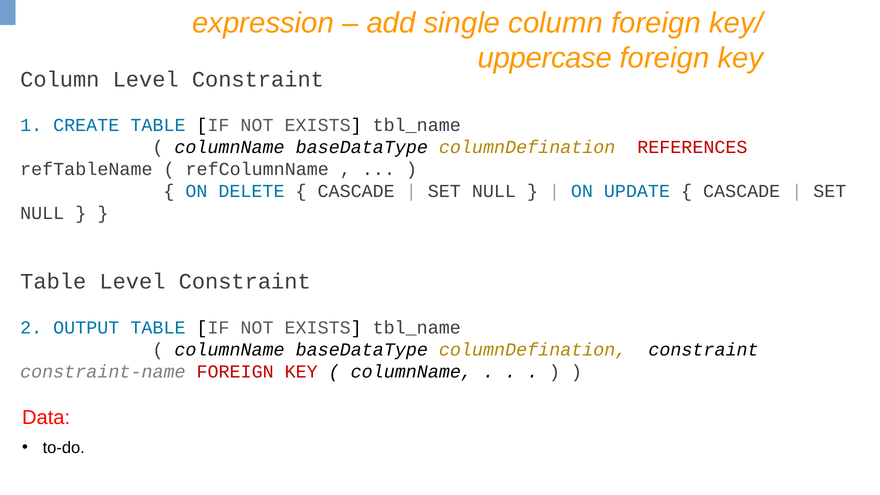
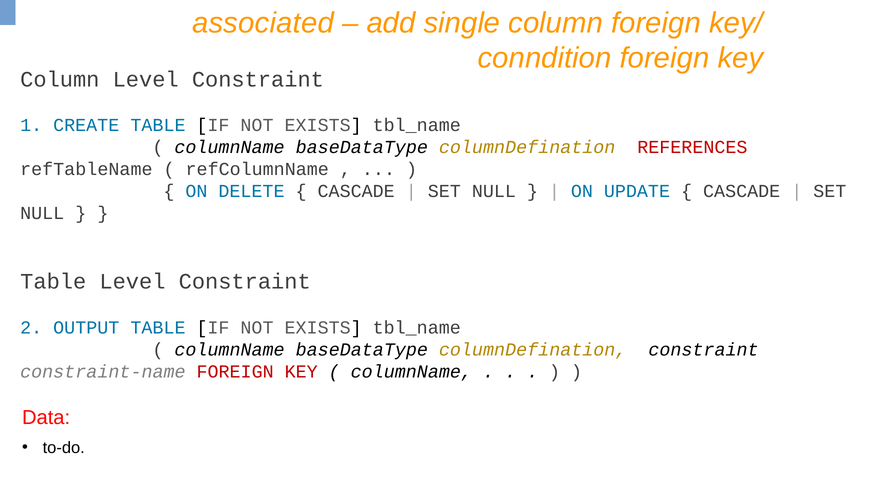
expression: expression -> associated
uppercase: uppercase -> conndition
